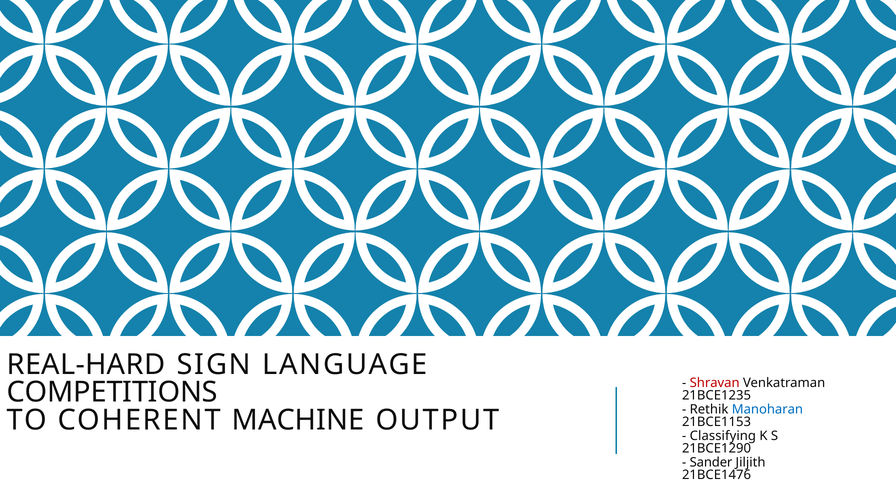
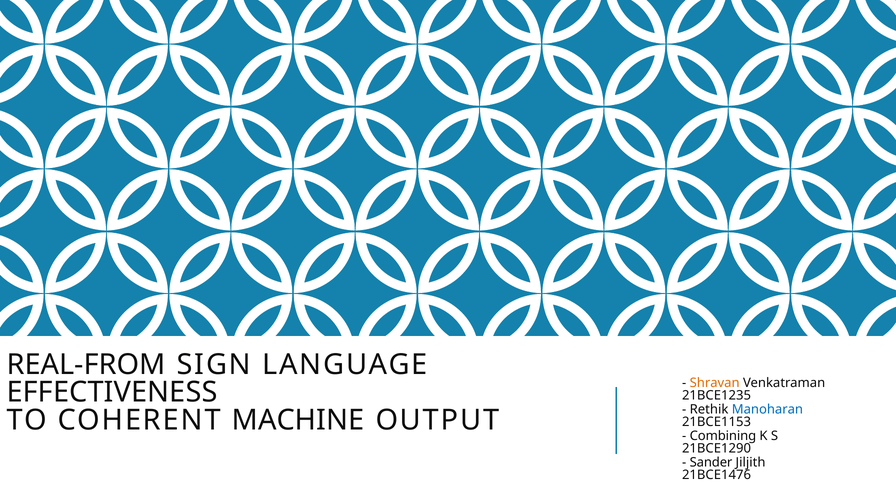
REAL-HARD: REAL-HARD -> REAL-FROM
Shravan colour: red -> orange
COMPETITIONS: COMPETITIONS -> EFFECTIVENESS
Classifying: Classifying -> Combining
